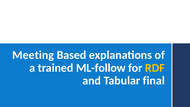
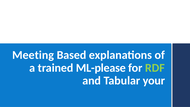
ML-follow: ML-follow -> ML-please
RDF colour: yellow -> light green
final: final -> your
